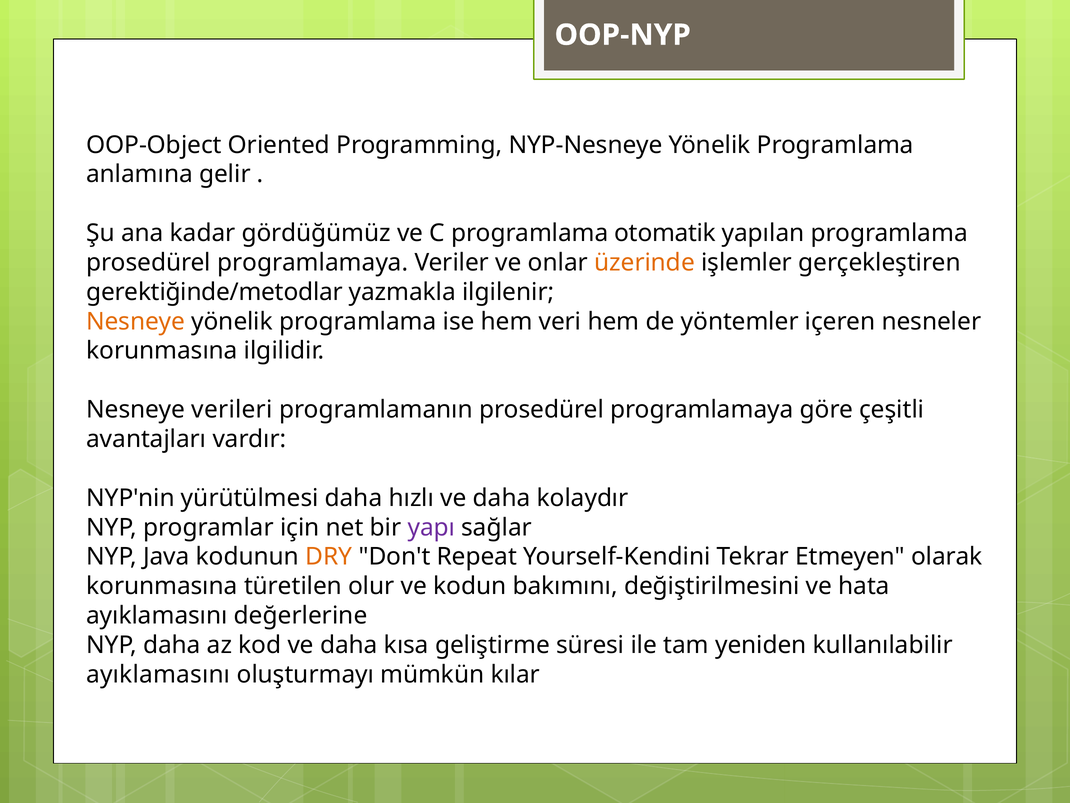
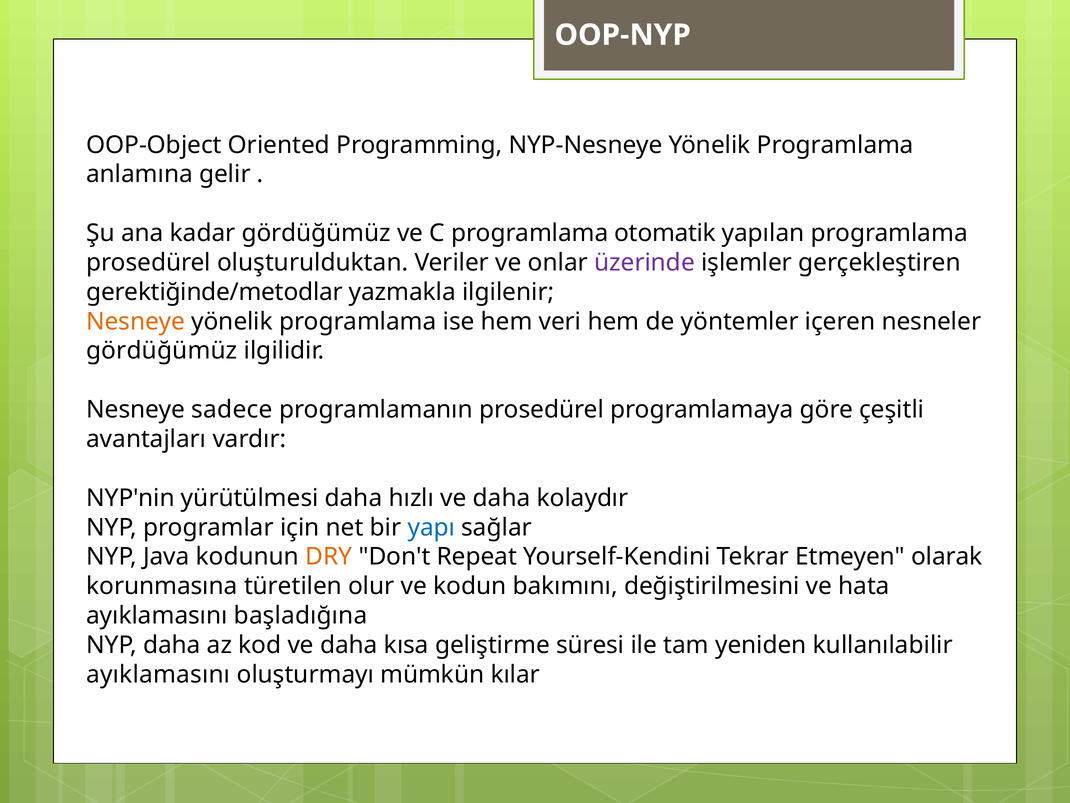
programlamaya at (313, 262): programlamaya -> oluşturulduktan
üzerinde colour: orange -> purple
korunmasına at (162, 351): korunmasına -> gördüğümüz
verileri: verileri -> sadece
yapı colour: purple -> blue
değerlerine: değerlerine -> başladığına
